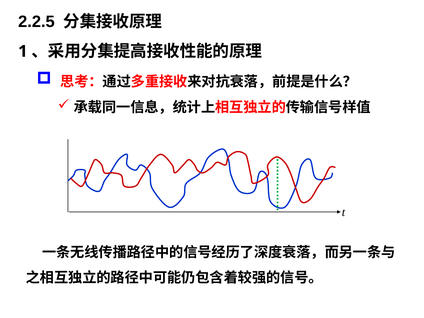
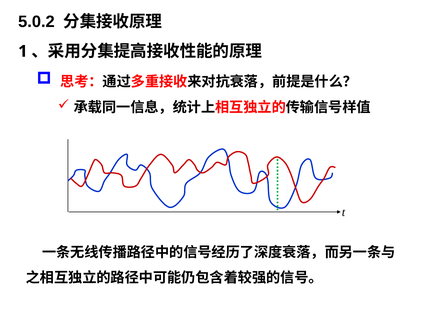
2.2.5: 2.2.5 -> 5.0.2
